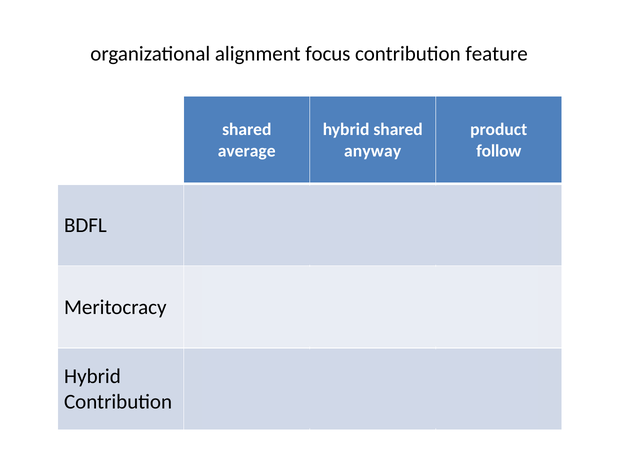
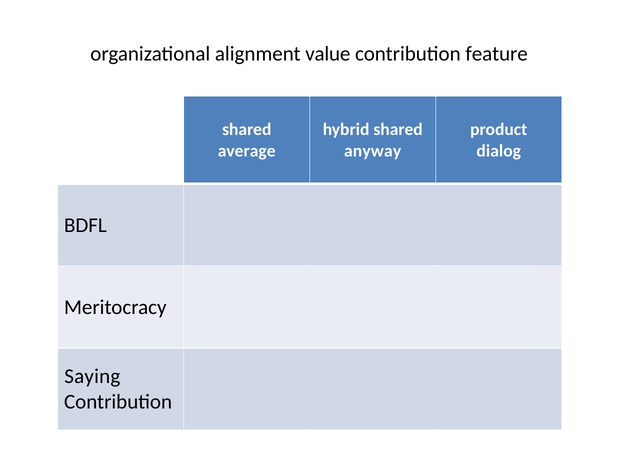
focus: focus -> value
follow: follow -> dialog
Hybrid at (92, 376): Hybrid -> Saying
